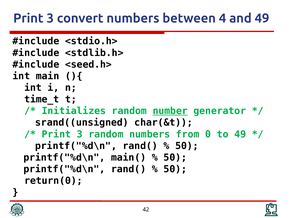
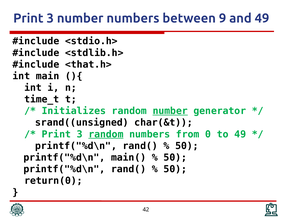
3 convert: convert -> number
4: 4 -> 9
<seed.h>: <seed.h> -> <that.h>
random at (106, 134) underline: none -> present
